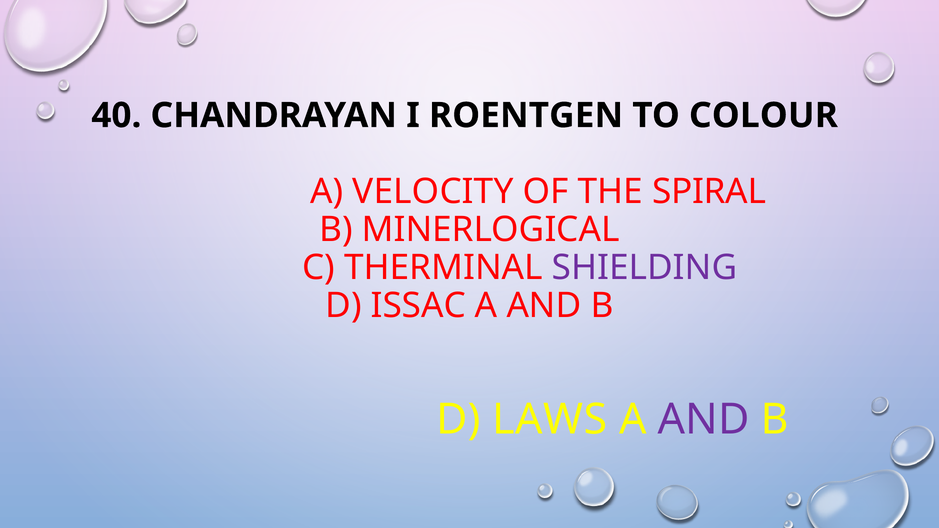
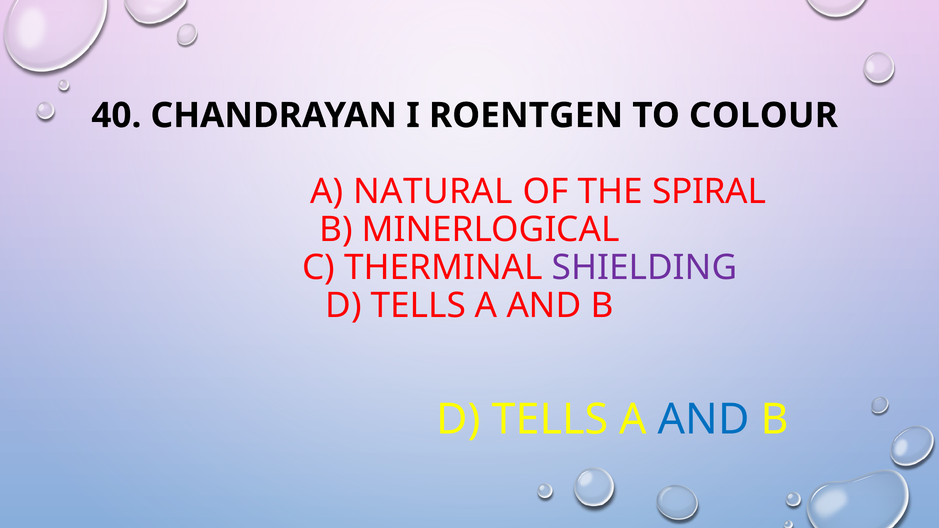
VELOCITY: VELOCITY -> NATURAL
ISSAC at (418, 306): ISSAC -> TELLS
LAWS at (550, 420): LAWS -> TELLS
AND at (704, 420) colour: purple -> blue
